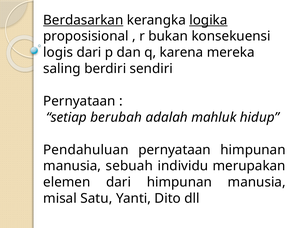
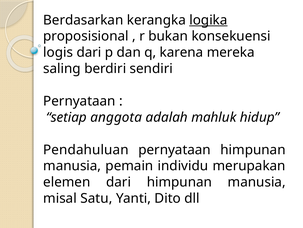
Berdasarkan underline: present -> none
berubah: berubah -> anggota
sebuah: sebuah -> pemain
